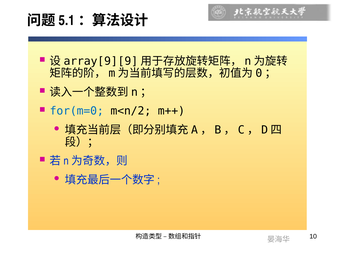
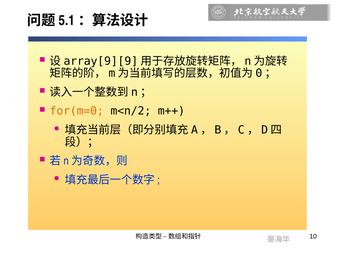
for(m=0 colour: blue -> orange
